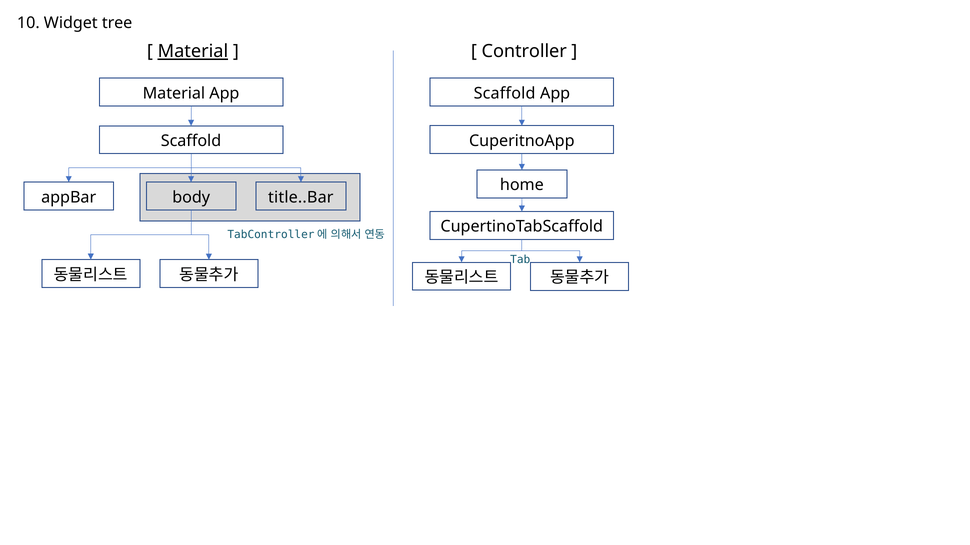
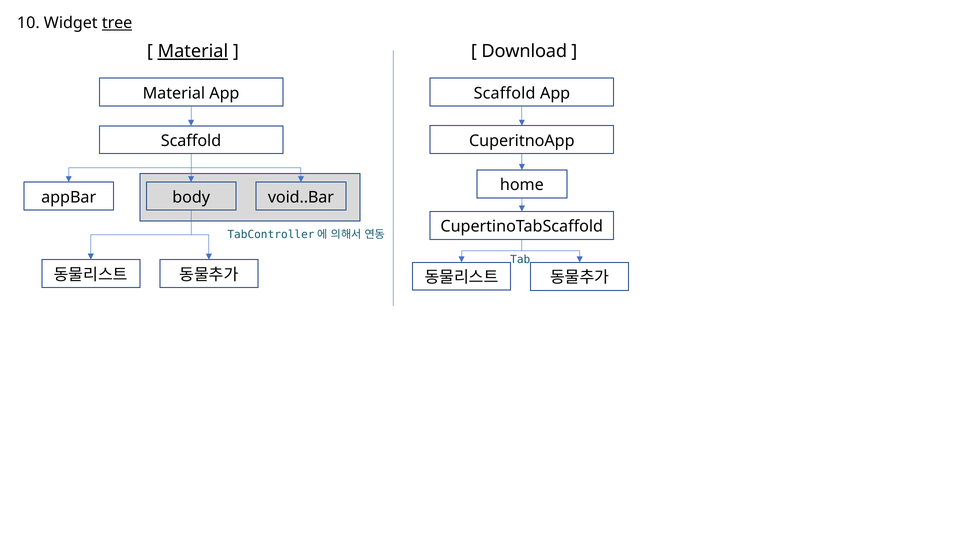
tree underline: none -> present
Controller: Controller -> Download
title..Bar: title..Bar -> void..Bar
